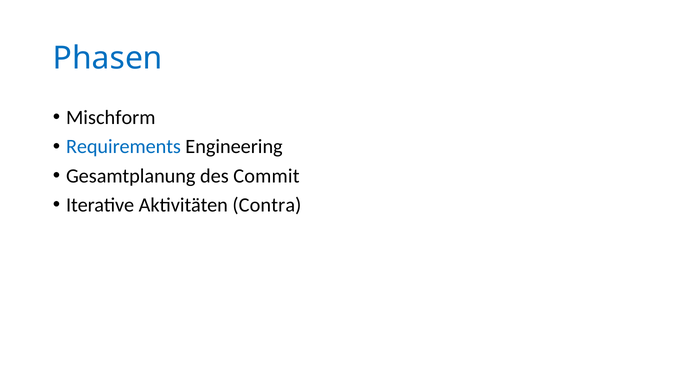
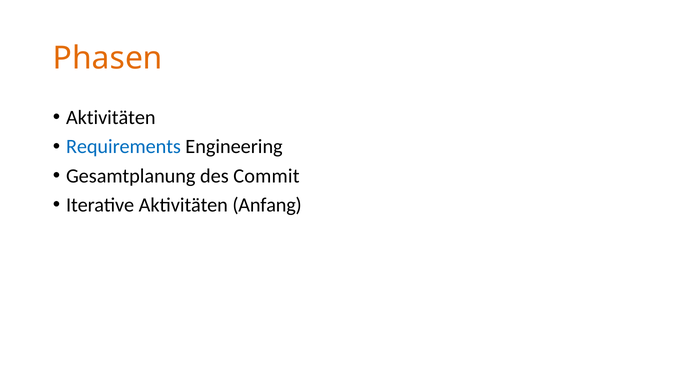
Phasen colour: blue -> orange
Mischform at (111, 118): Mischform -> Aktivitäten
Contra: Contra -> Anfang
